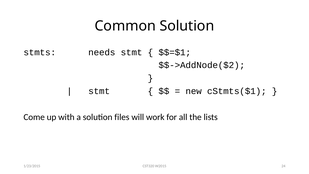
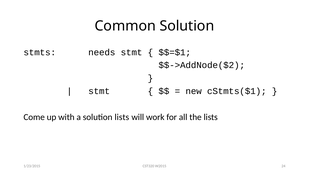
solution files: files -> lists
